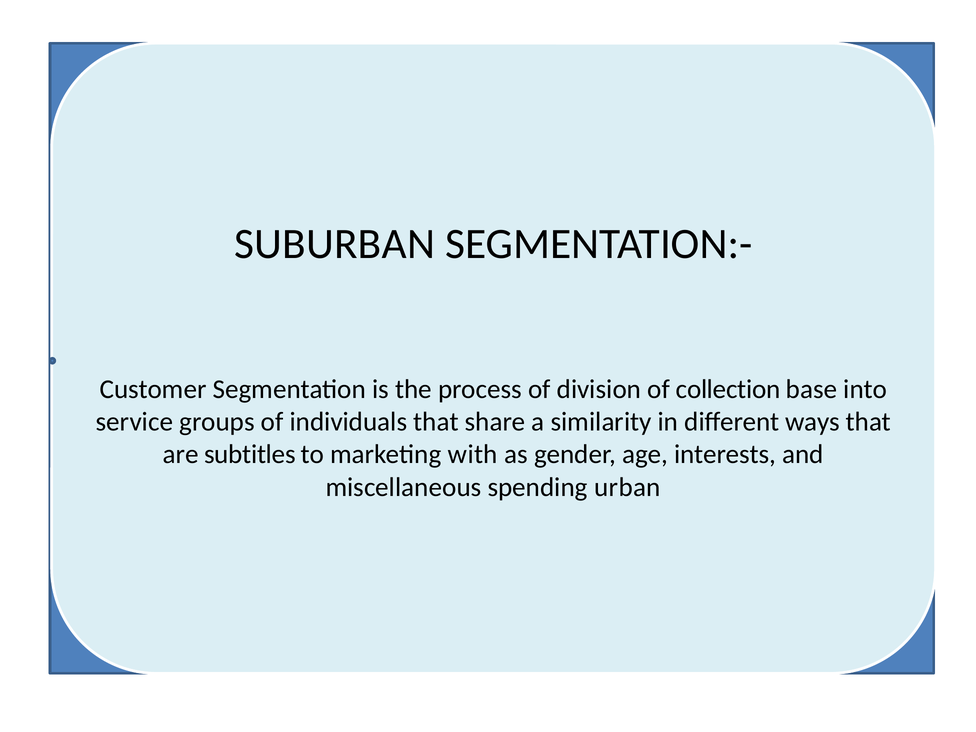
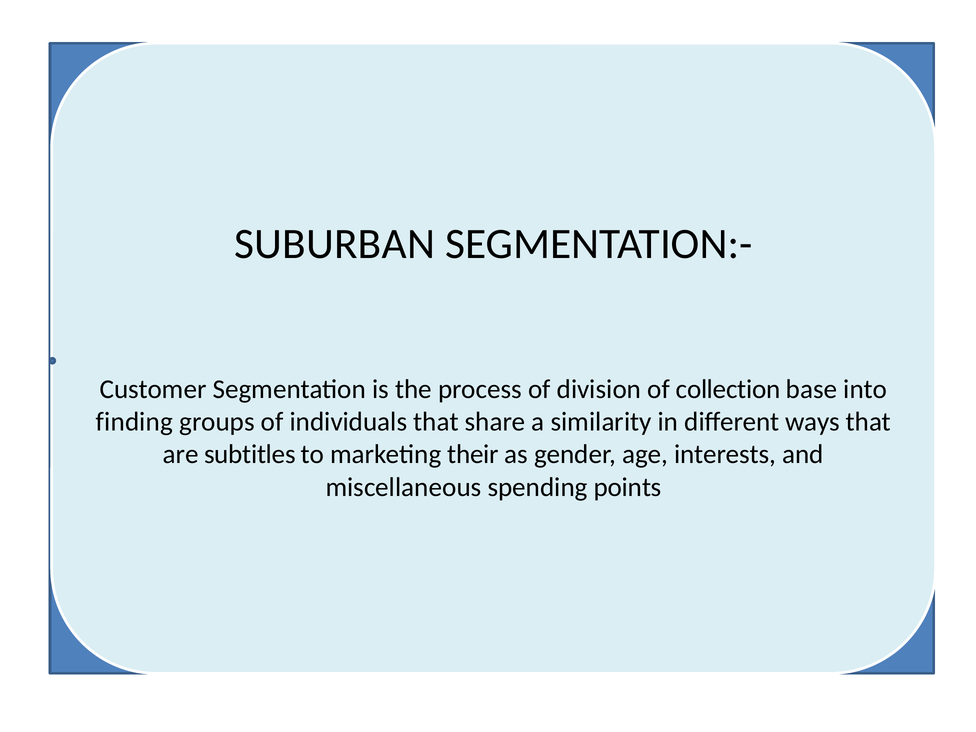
service: service -> finding
with: with -> their
urban: urban -> points
